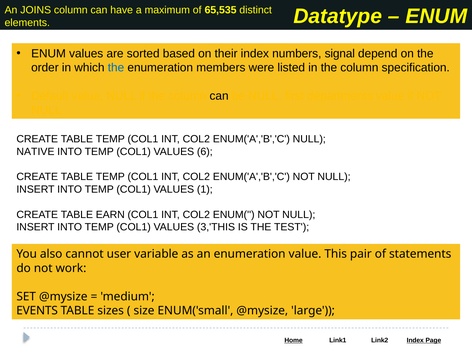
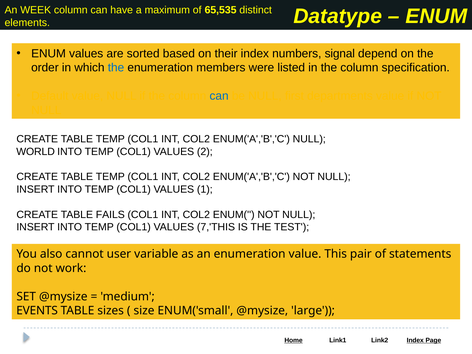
JOINS: JOINS -> WEEK
can at (219, 96) colour: black -> blue
NATIVE: NATIVE -> WORLD
6: 6 -> 2
EARN: EARN -> FAILS
3,'THIS: 3,'THIS -> 7,'THIS
